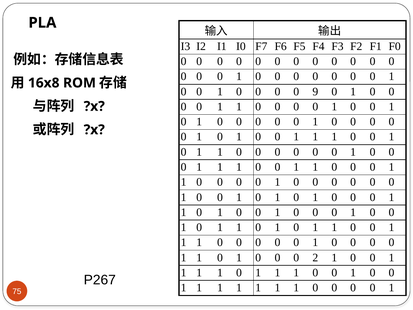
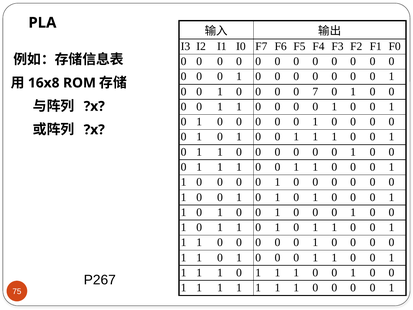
9: 9 -> 7
2 at (315, 257): 2 -> 1
